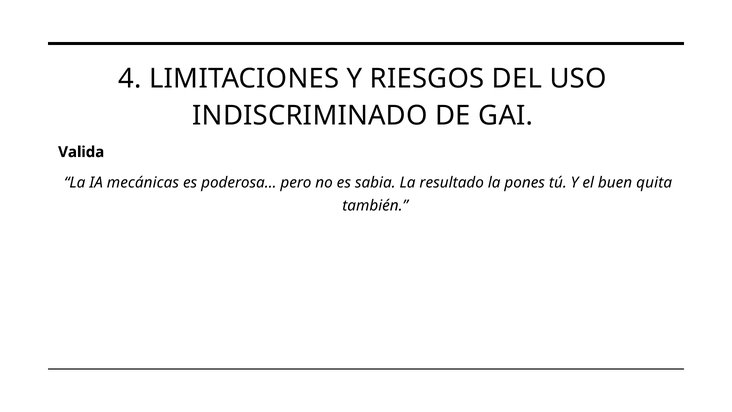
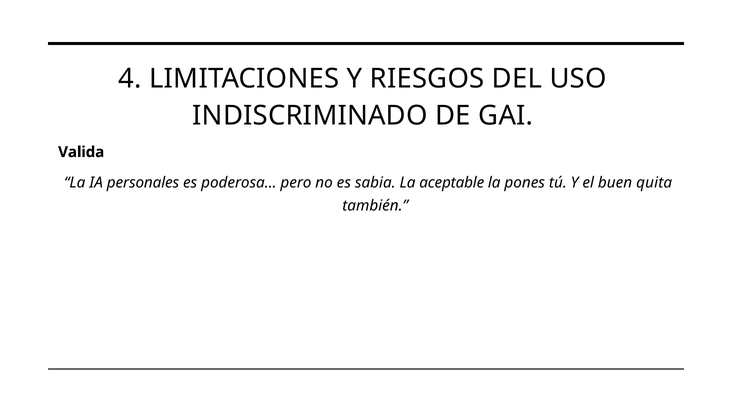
mecánicas: mecánicas -> personales
resultado: resultado -> aceptable
